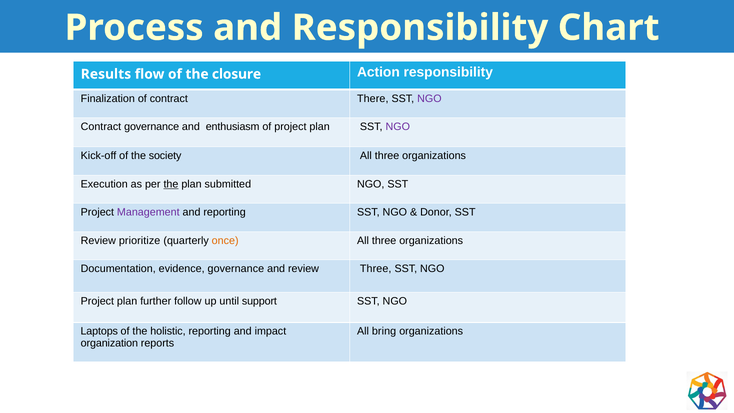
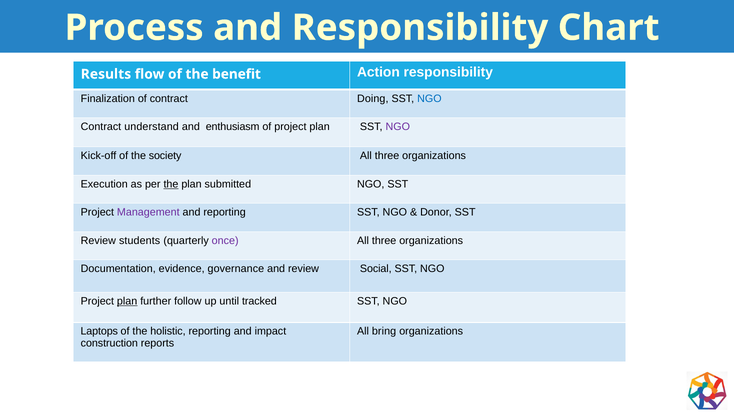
closure: closure -> benefit
There: There -> Doing
NGO at (429, 98) colour: purple -> blue
Contract governance: governance -> understand
prioritize: prioritize -> students
once colour: orange -> purple
review Three: Three -> Social
plan at (127, 301) underline: none -> present
support: support -> tracked
organization: organization -> construction
